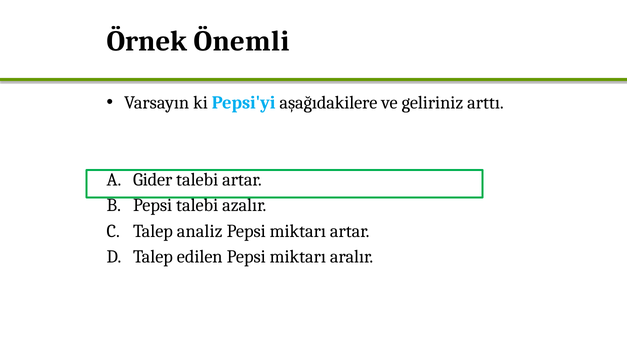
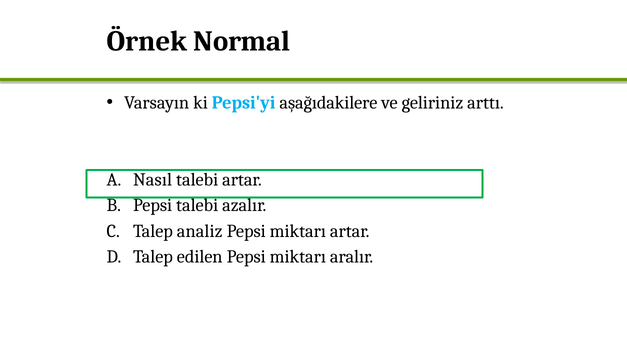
Önemli: Önemli -> Normal
Gider: Gider -> Nasıl
